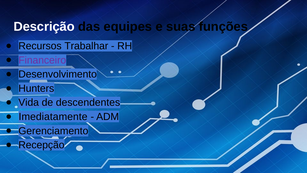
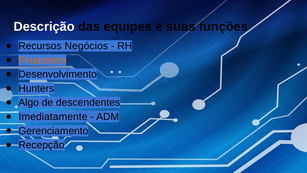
Trabalhar: Trabalhar -> Negócios
Financeiro colour: purple -> orange
Vida: Vida -> Algo
